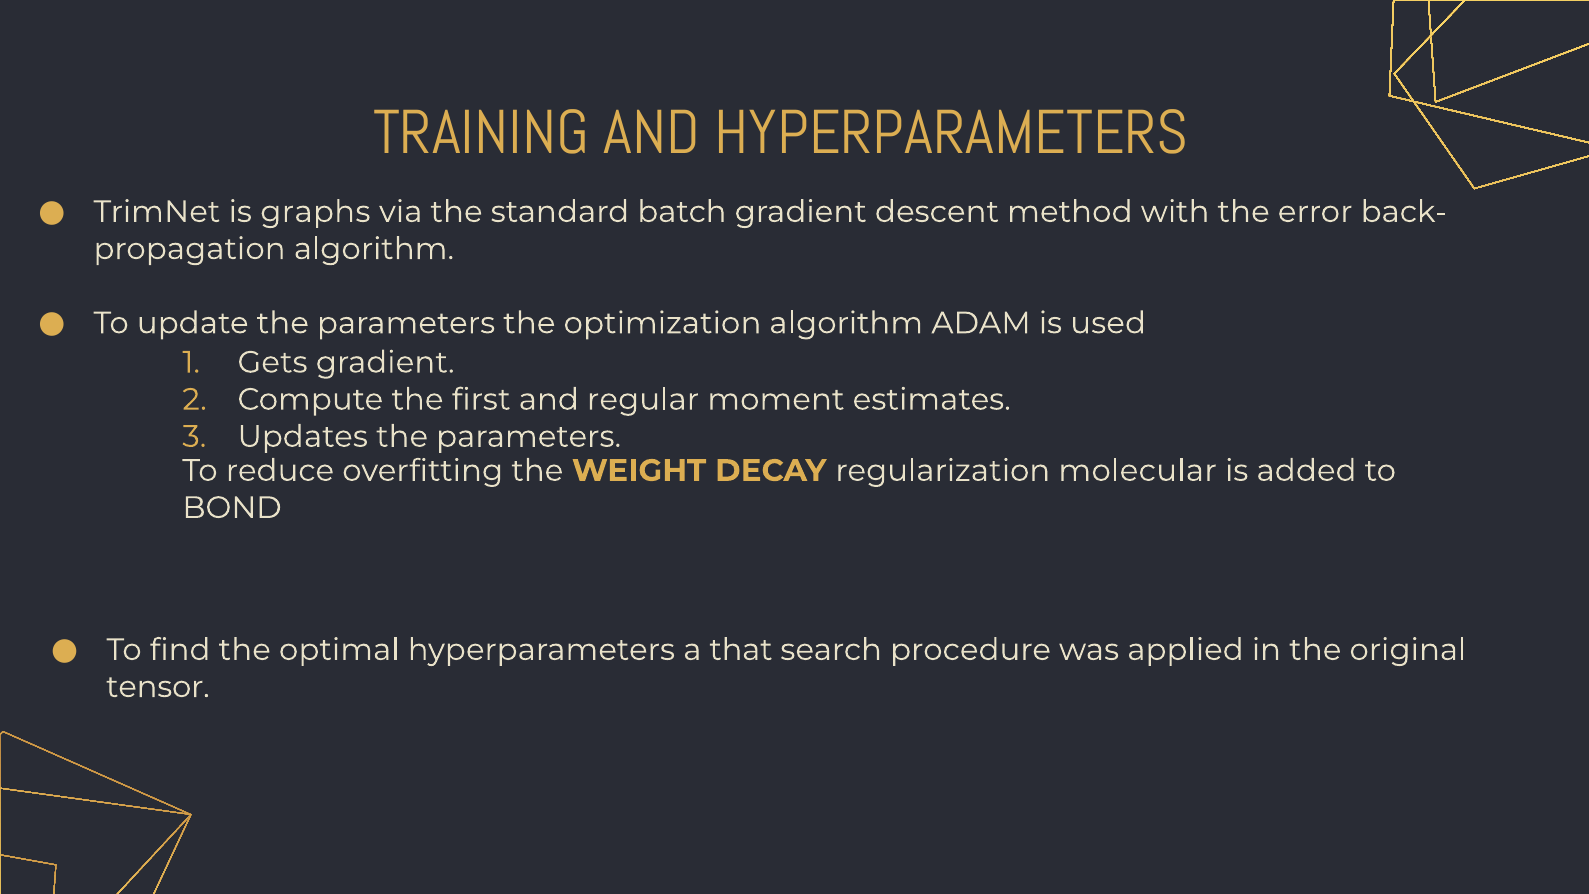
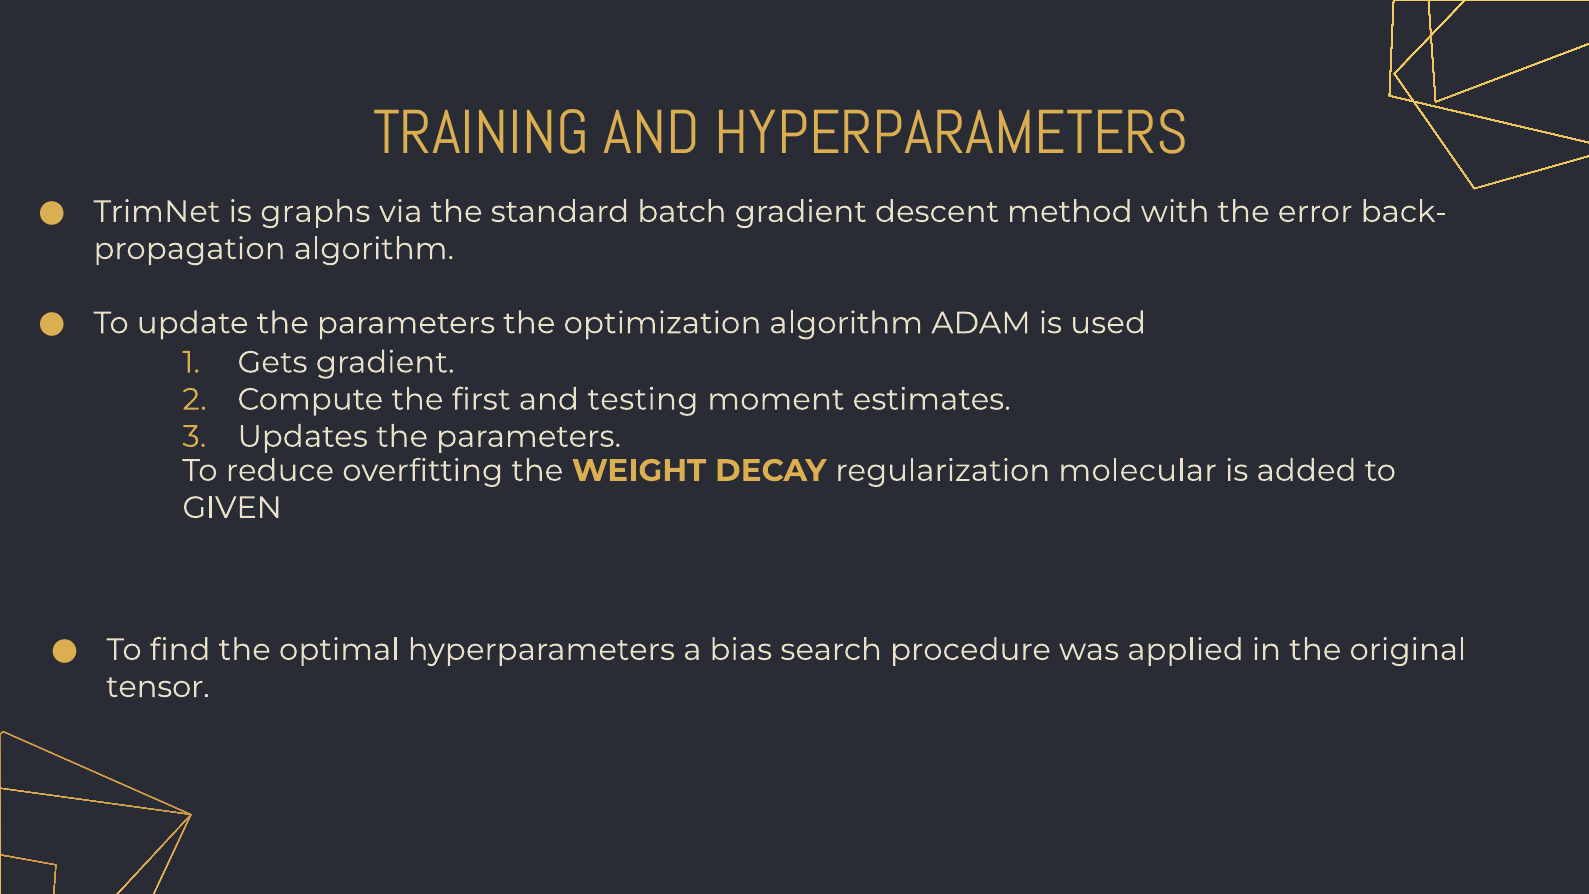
regular: regular -> testing
BOND: BOND -> GIVEN
that: that -> bias
